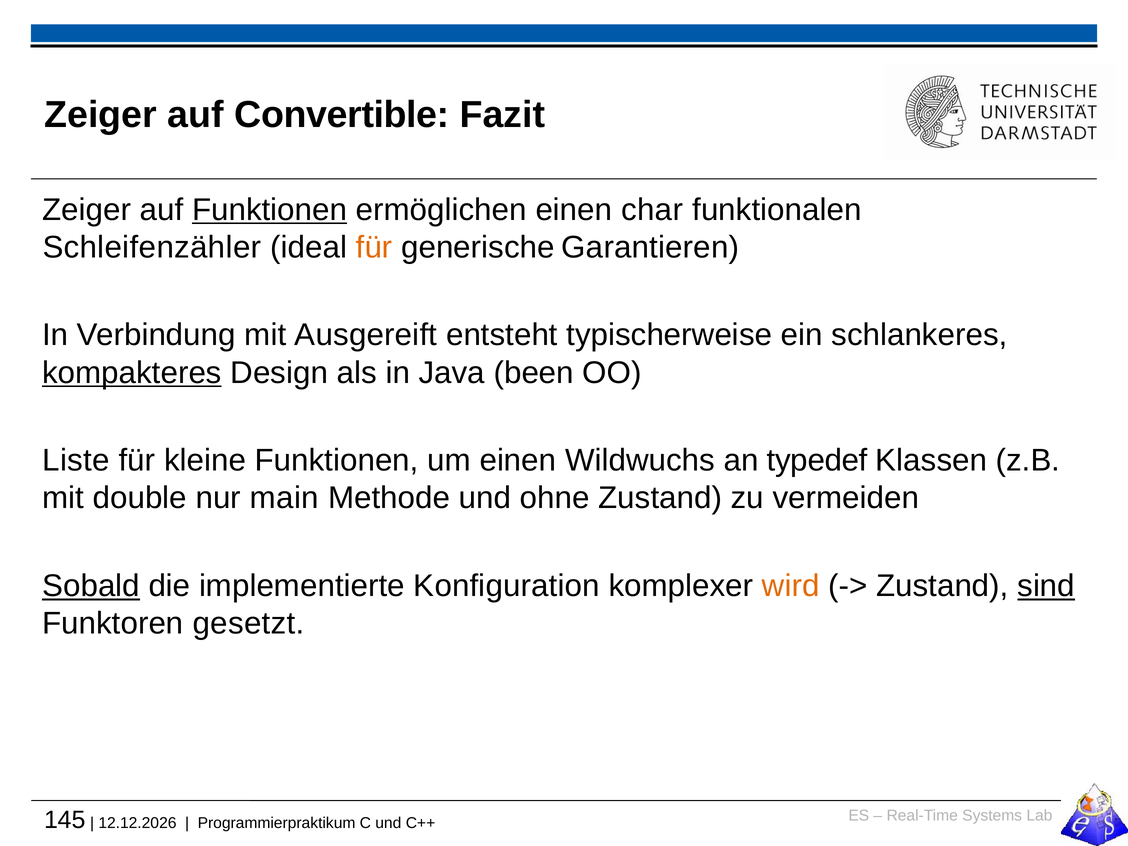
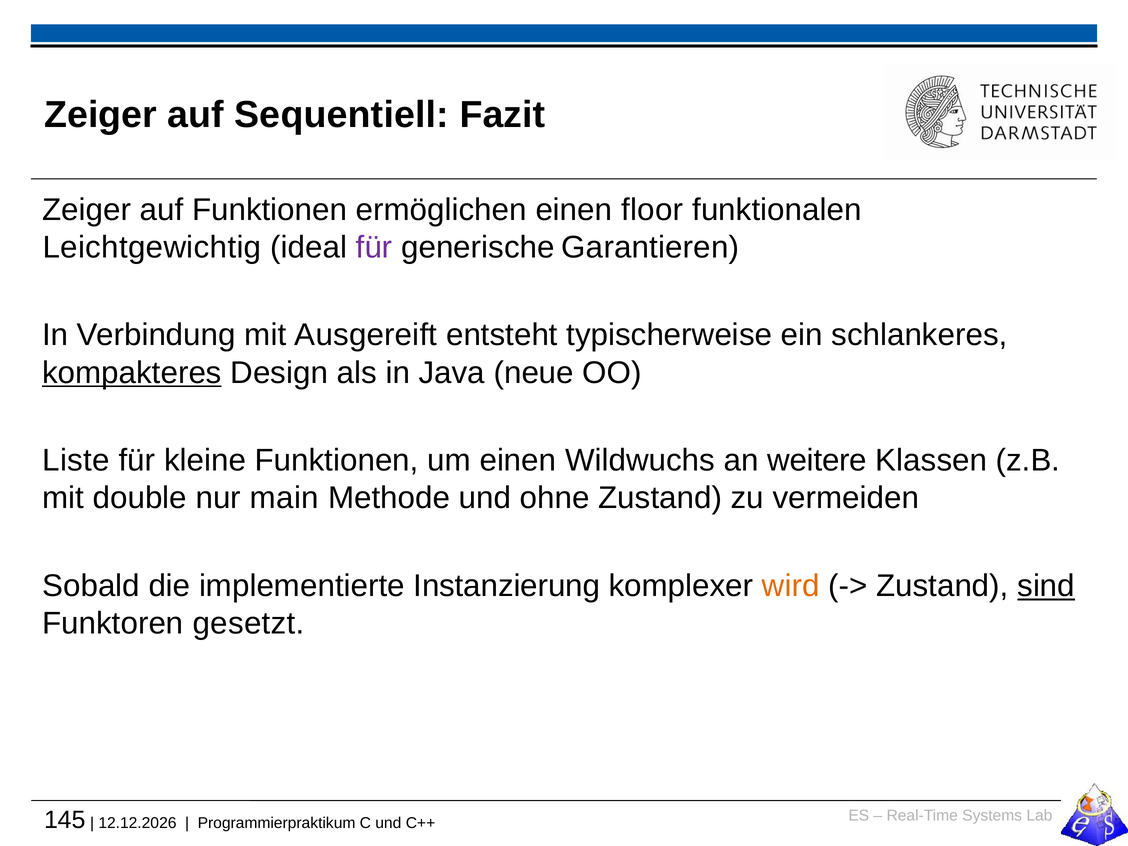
Convertible: Convertible -> Sequentiell
Funktionen at (270, 210) underline: present -> none
char: char -> floor
Schleifenzähler: Schleifenzähler -> Leichtgewichtig
für at (374, 247) colour: orange -> purple
been: been -> neue
typedef: typedef -> weitere
Sobald underline: present -> none
Konfiguration: Konfiguration -> Instanzierung
